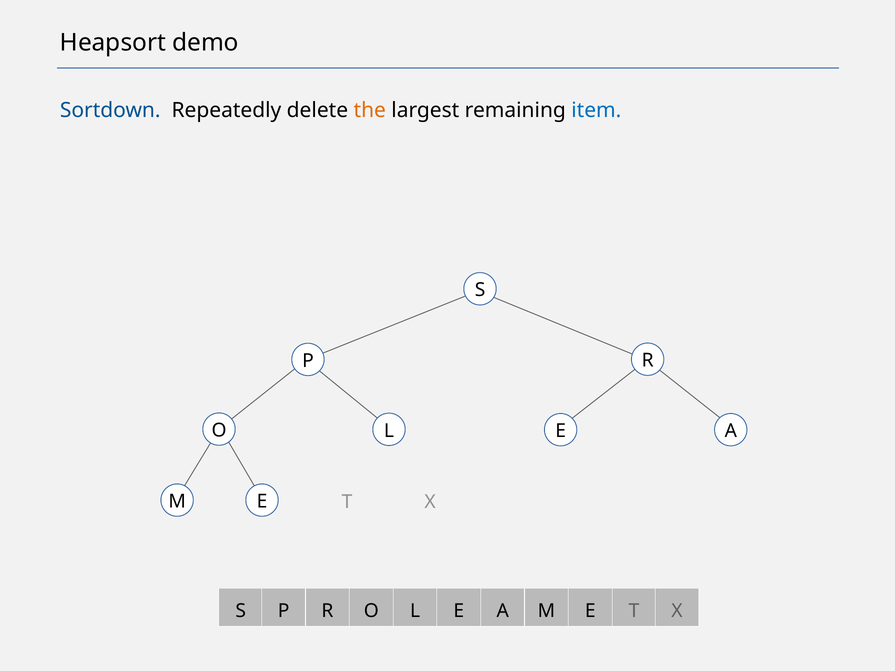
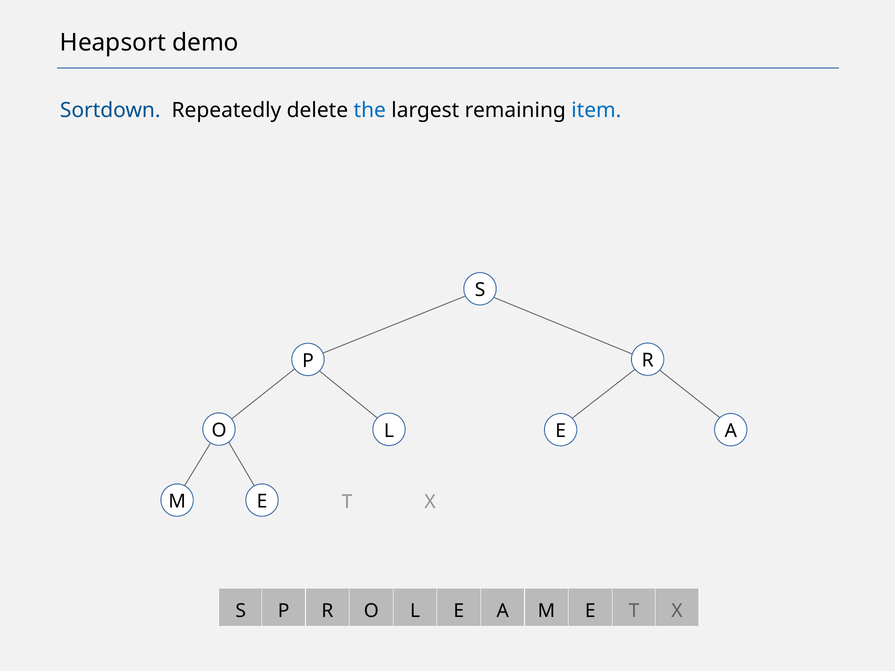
the colour: orange -> blue
